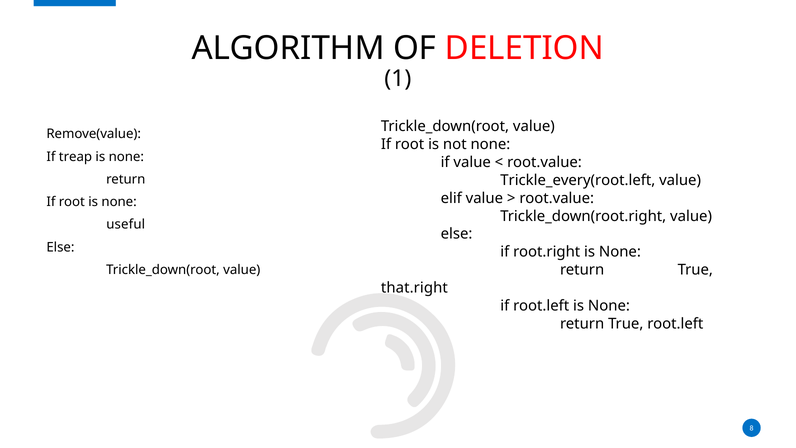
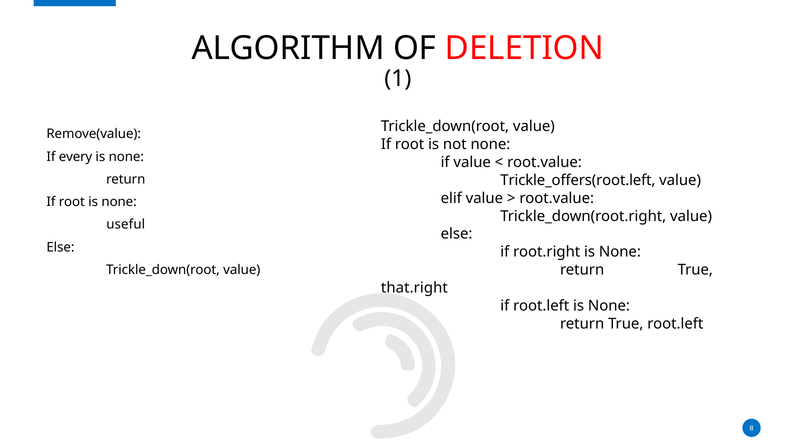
treap: treap -> every
Trickle_every(root.left: Trickle_every(root.left -> Trickle_offers(root.left
